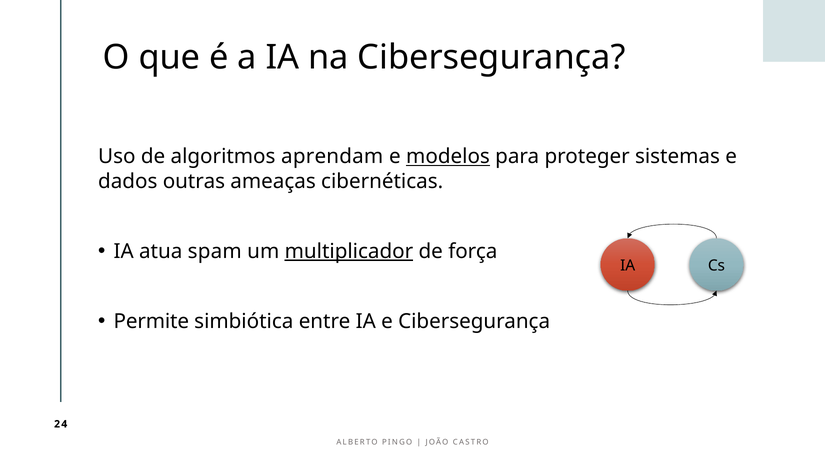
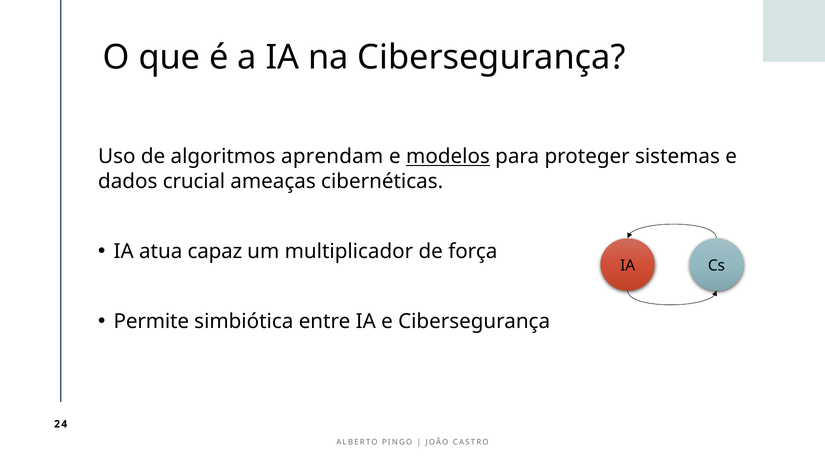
outras: outras -> crucial
spam: spam -> capaz
multiplicador underline: present -> none
